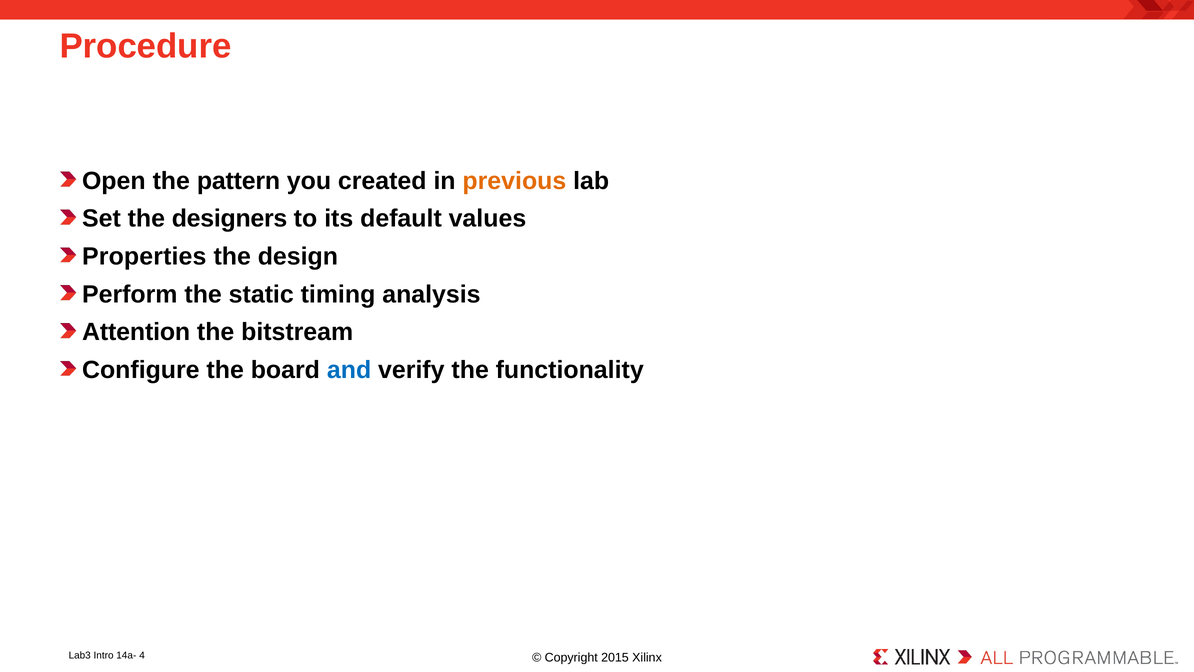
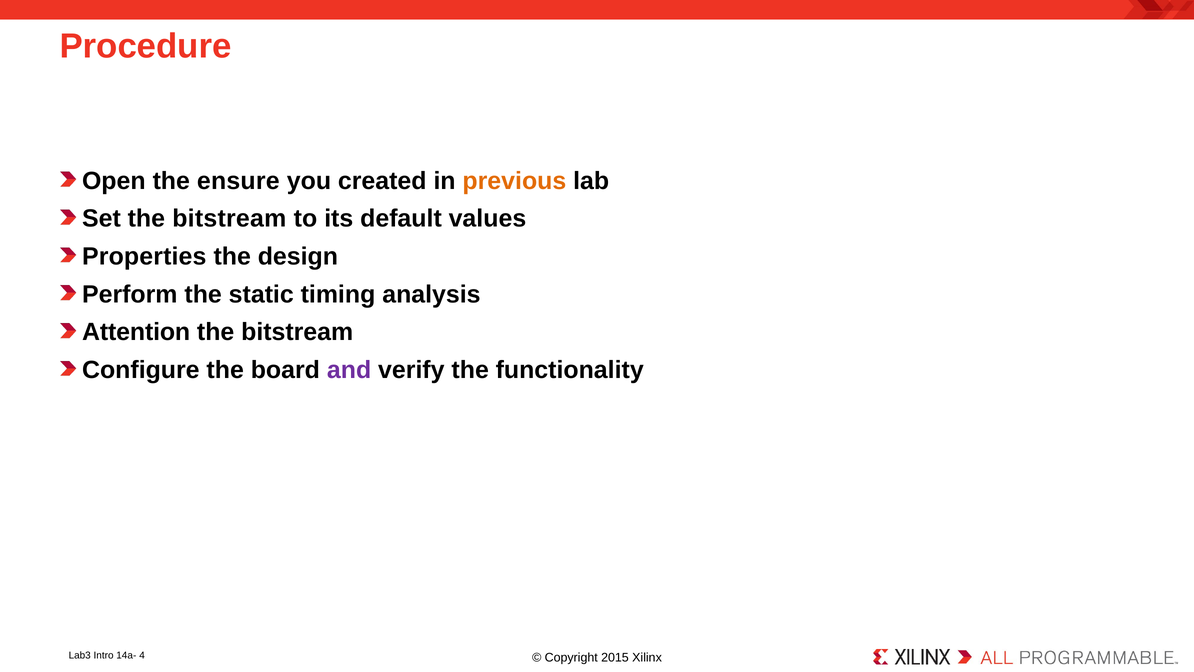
pattern: pattern -> ensure
Set the designers: designers -> bitstream
and colour: blue -> purple
